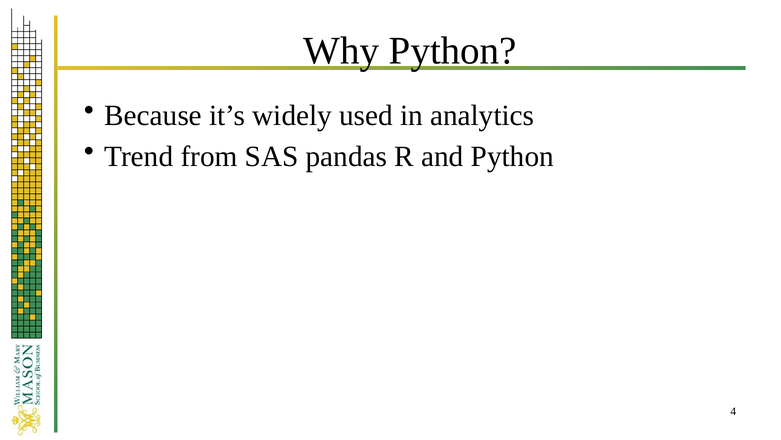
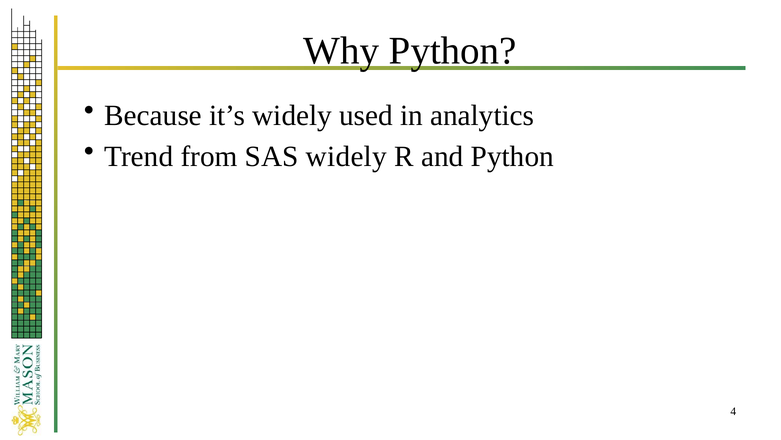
SAS pandas: pandas -> widely
